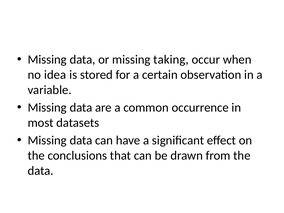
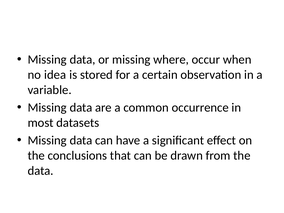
taking: taking -> where
